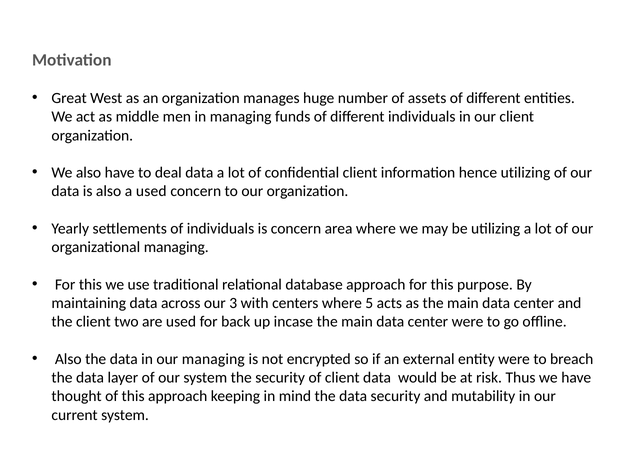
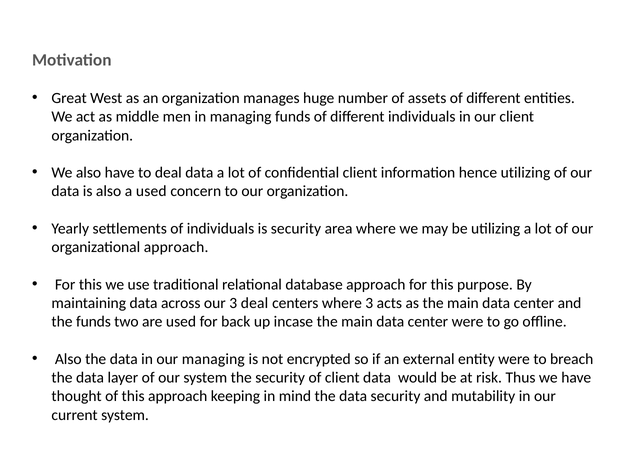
is concern: concern -> security
organizational managing: managing -> approach
3 with: with -> deal
where 5: 5 -> 3
the client: client -> funds
